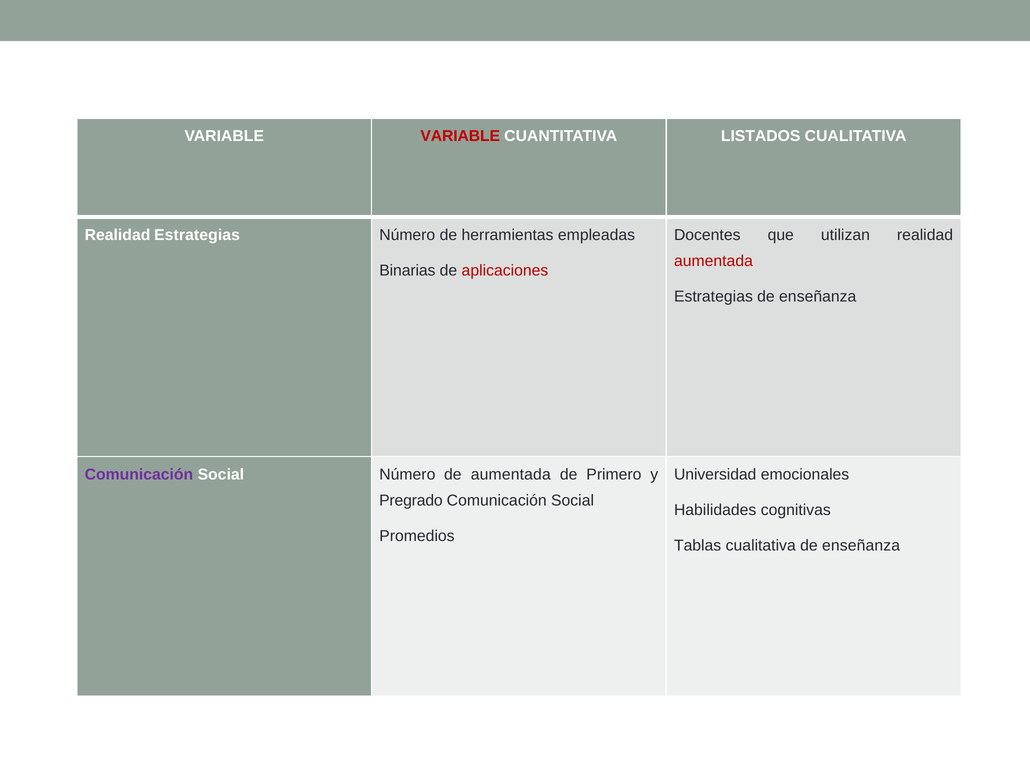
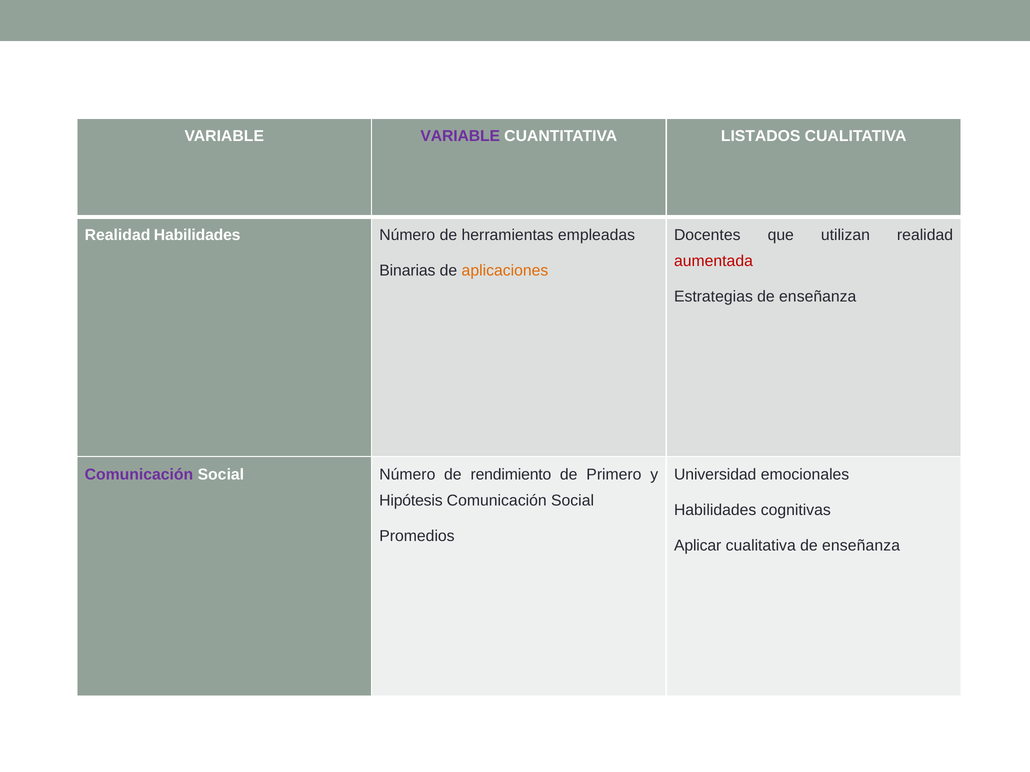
VARIABLE at (460, 136) colour: red -> purple
Realidad Estrategias: Estrategias -> Habilidades
aplicaciones colour: red -> orange
de aumentada: aumentada -> rendimiento
Pregrado: Pregrado -> Hipótesis
Tablas: Tablas -> Aplicar
